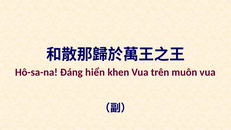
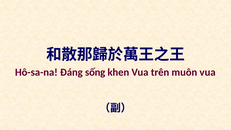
hiển: hiển -> sống
